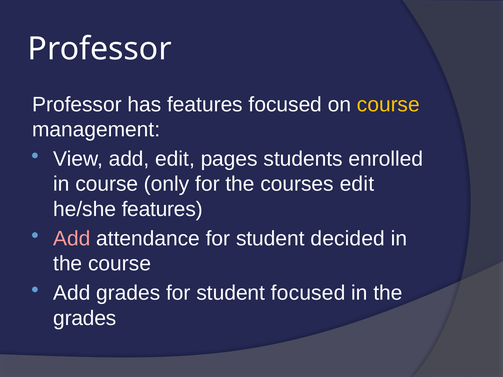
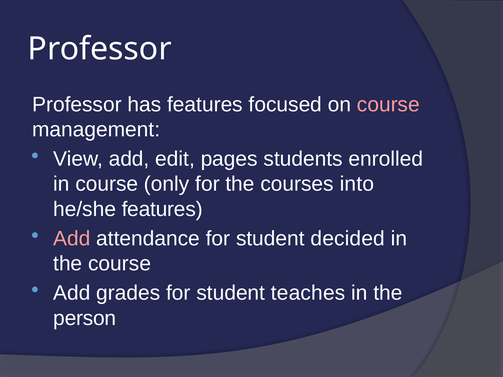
course at (388, 105) colour: yellow -> pink
courses edit: edit -> into
student focused: focused -> teaches
grades at (85, 318): grades -> person
